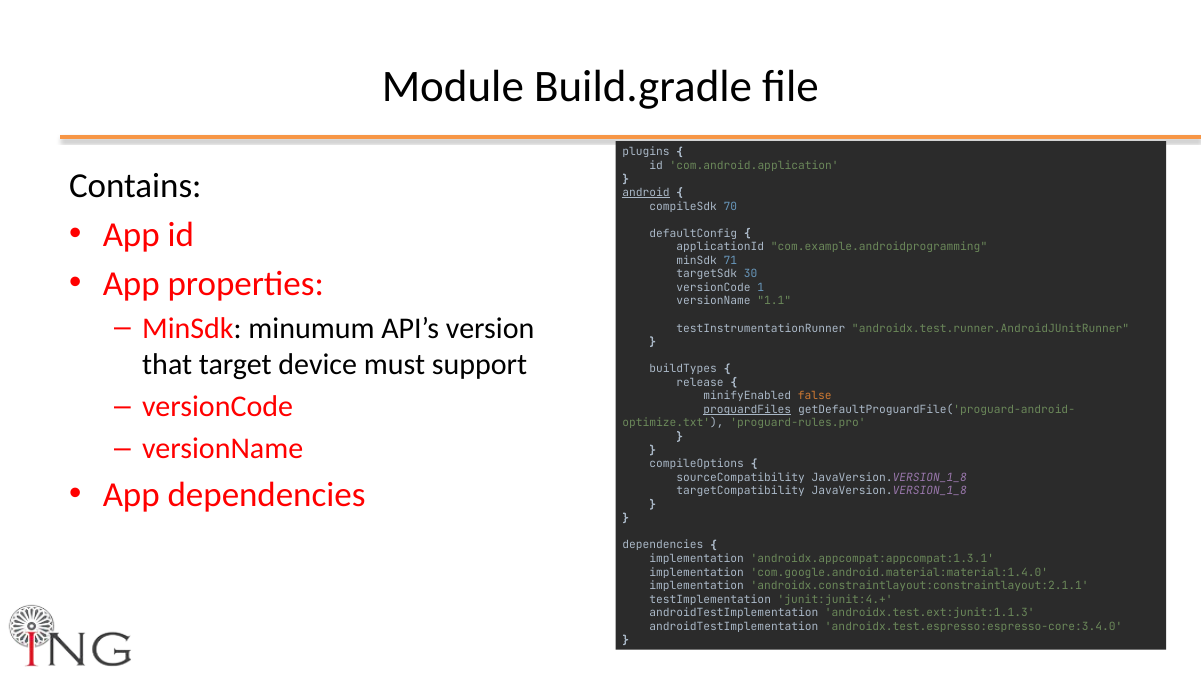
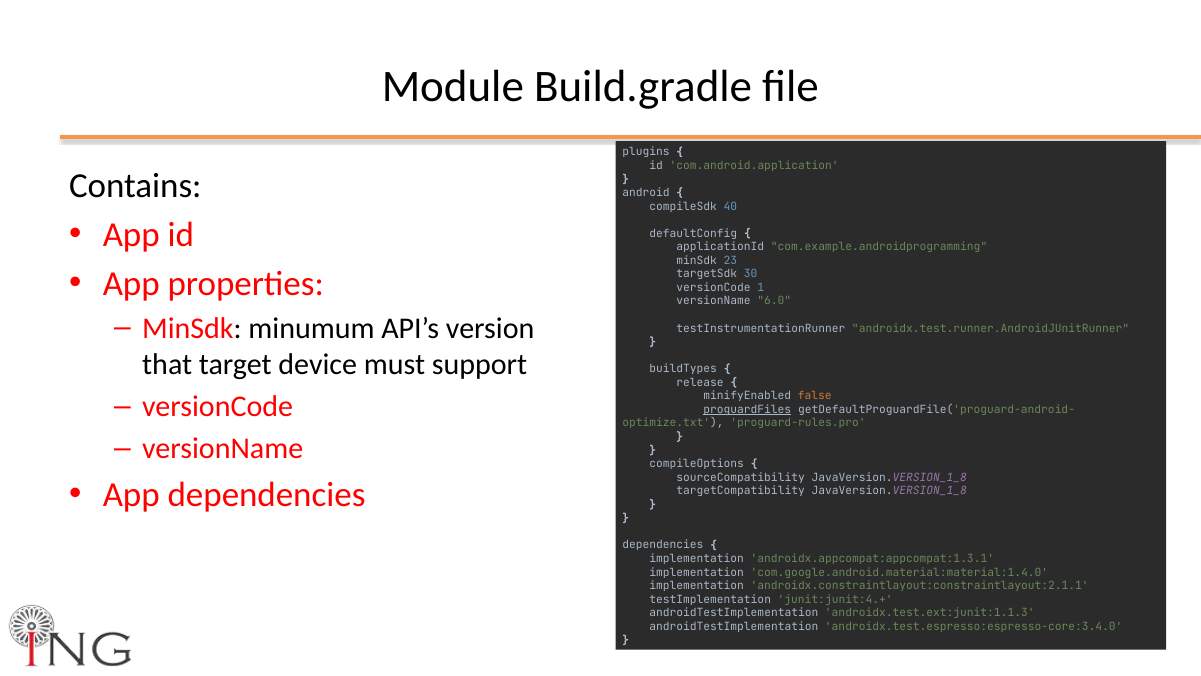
android underline: present -> none
70: 70 -> 40
71: 71 -> 23
1.1: 1.1 -> 6.0
